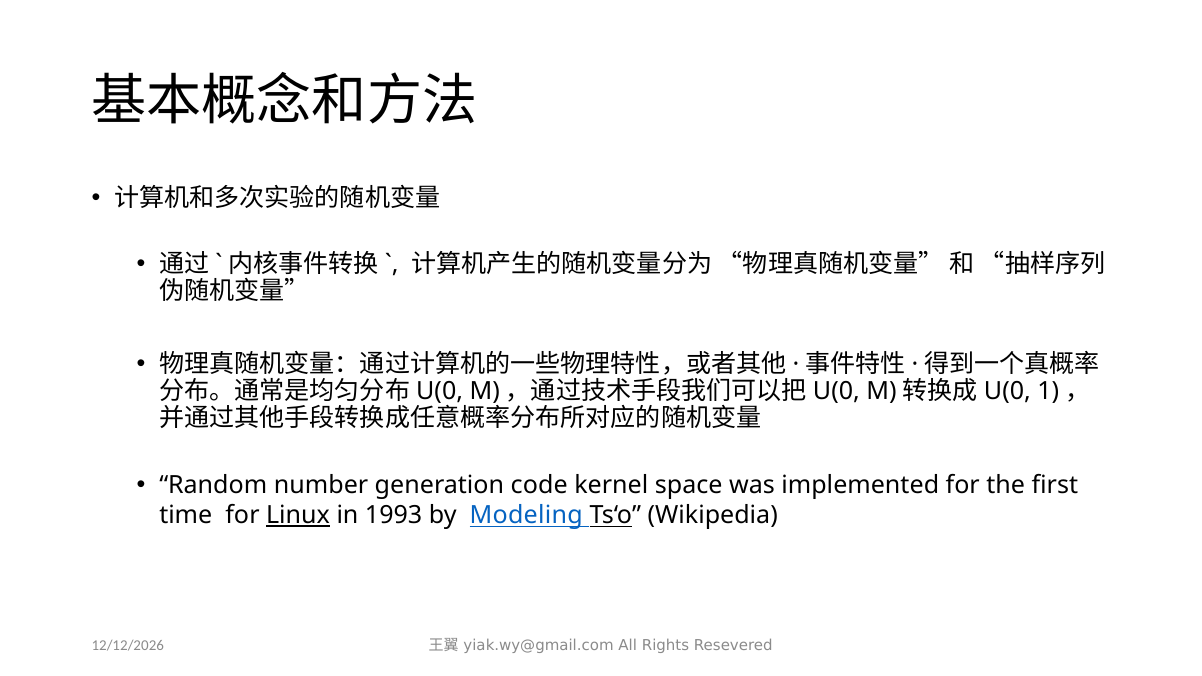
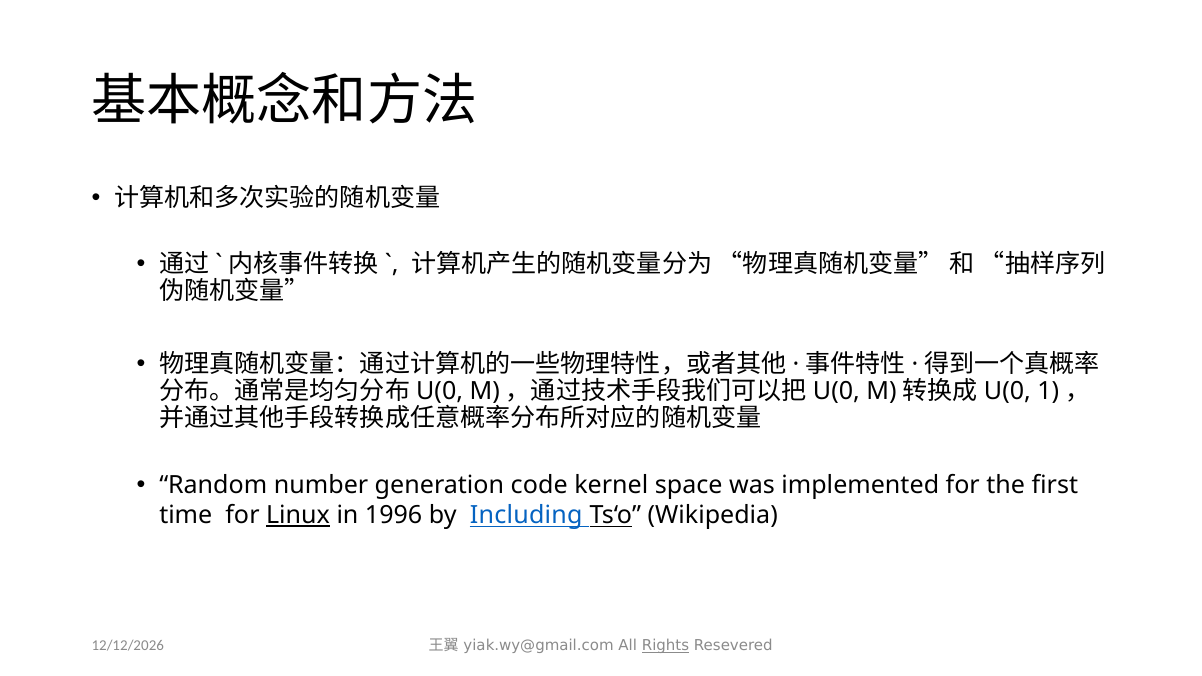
1993: 1993 -> 1996
Modeling: Modeling -> Including
Rights underline: none -> present
